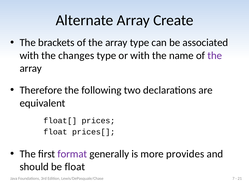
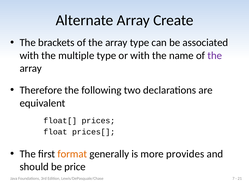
changes: changes -> multiple
format colour: purple -> orange
be float: float -> price
